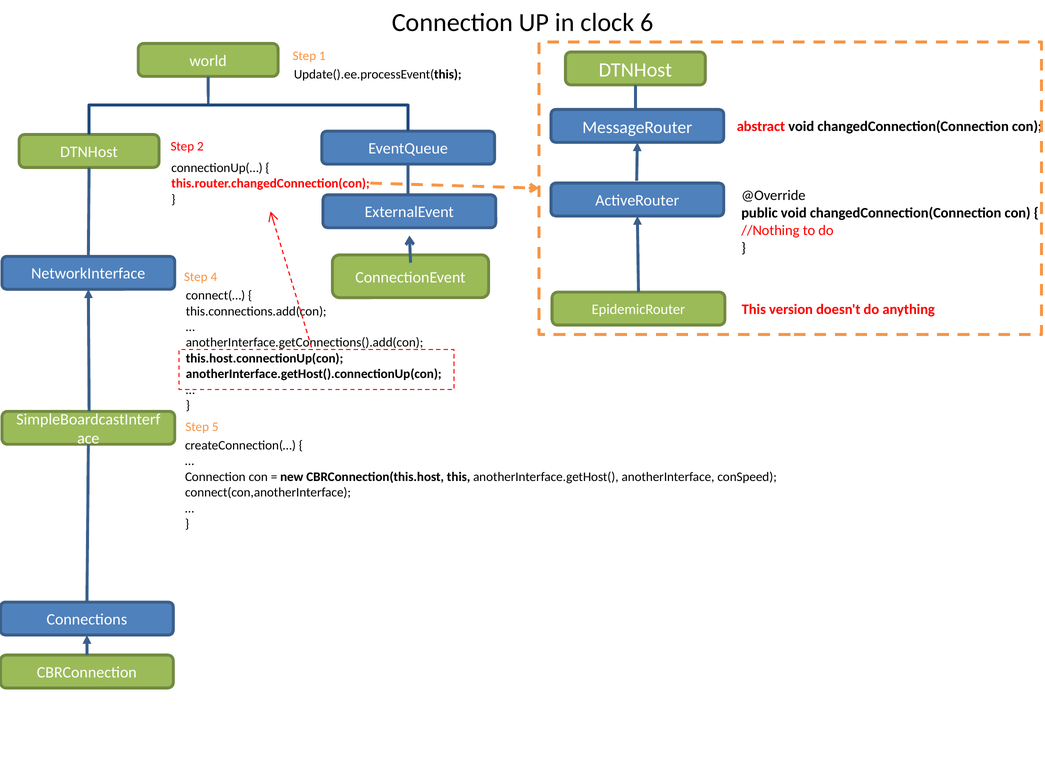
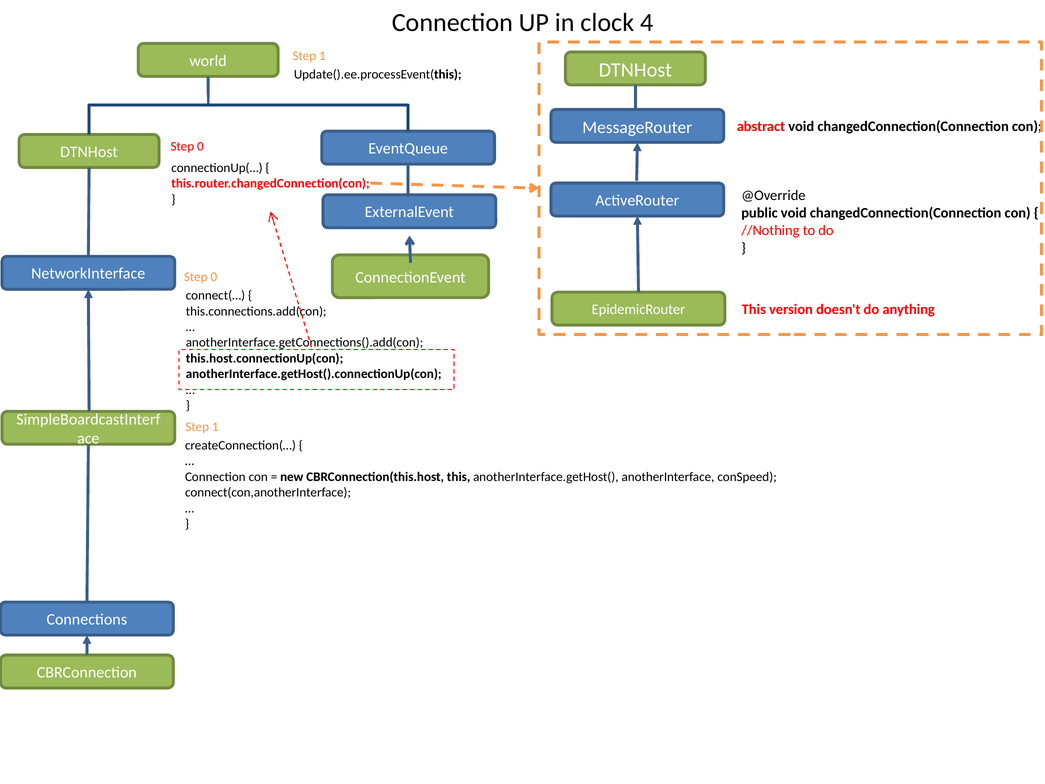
6: 6 -> 4
2 at (200, 147): 2 -> 0
4 at (214, 277): 4 -> 0
5 at (215, 427): 5 -> 1
